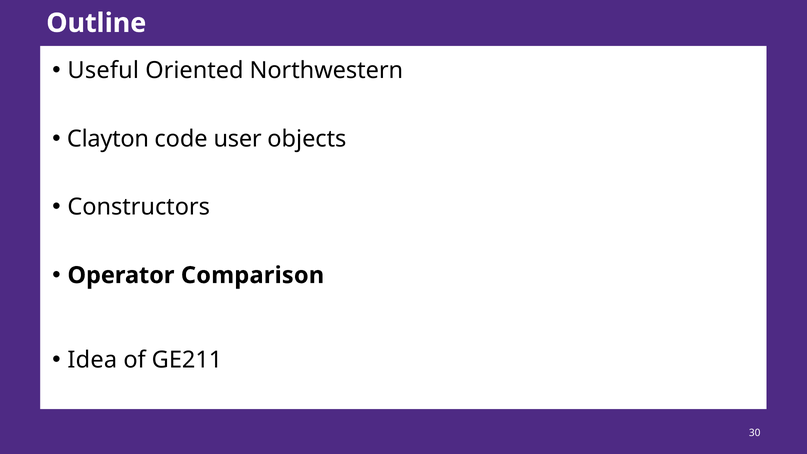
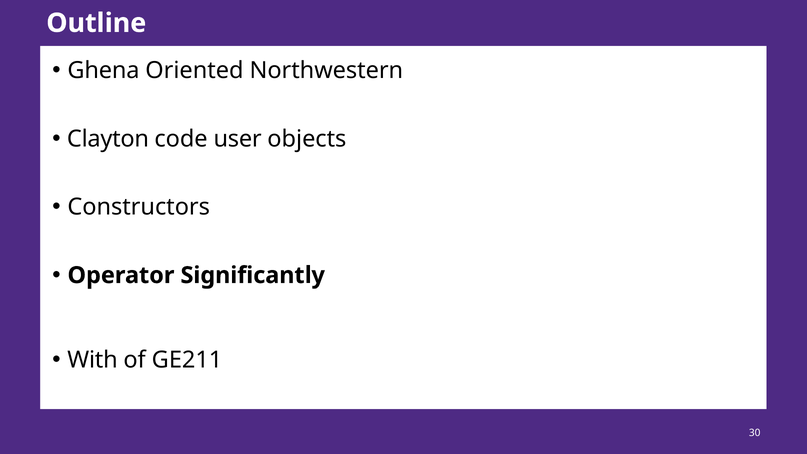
Useful: Useful -> Ghena
Comparison: Comparison -> Significantly
Idea: Idea -> With
